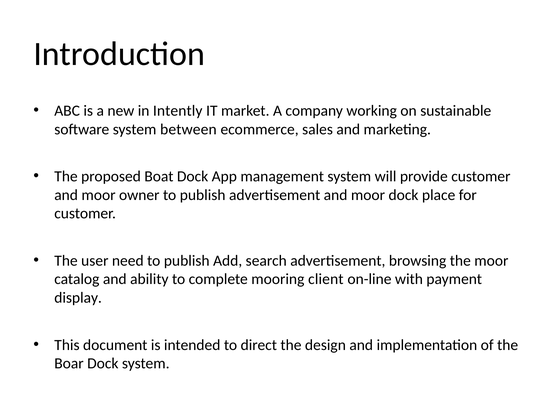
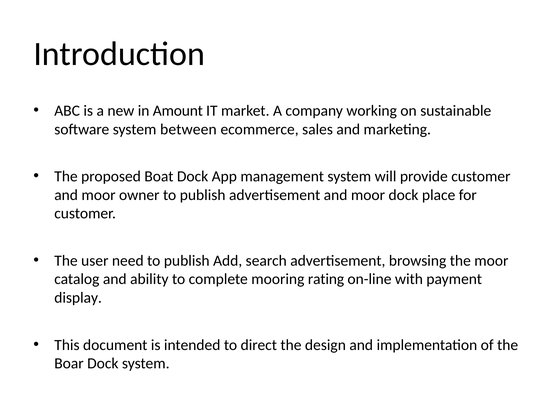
Intently: Intently -> Amount
client: client -> rating
